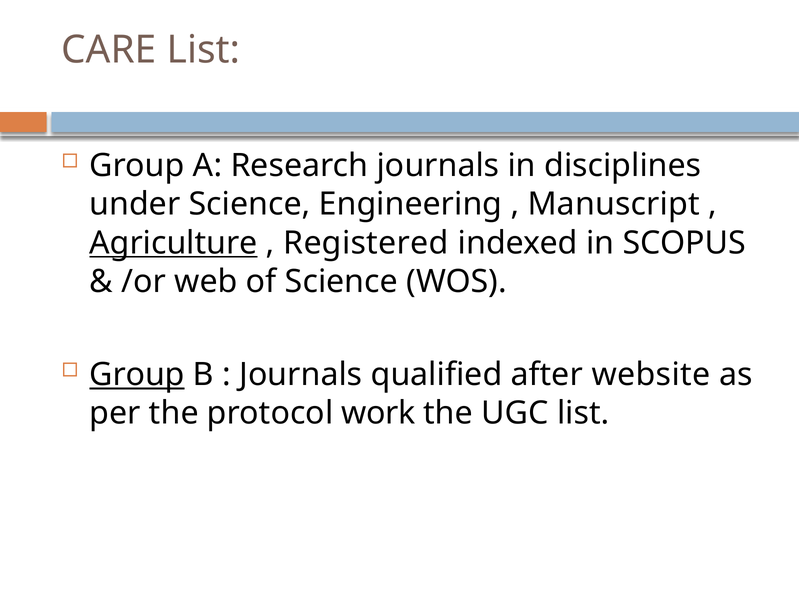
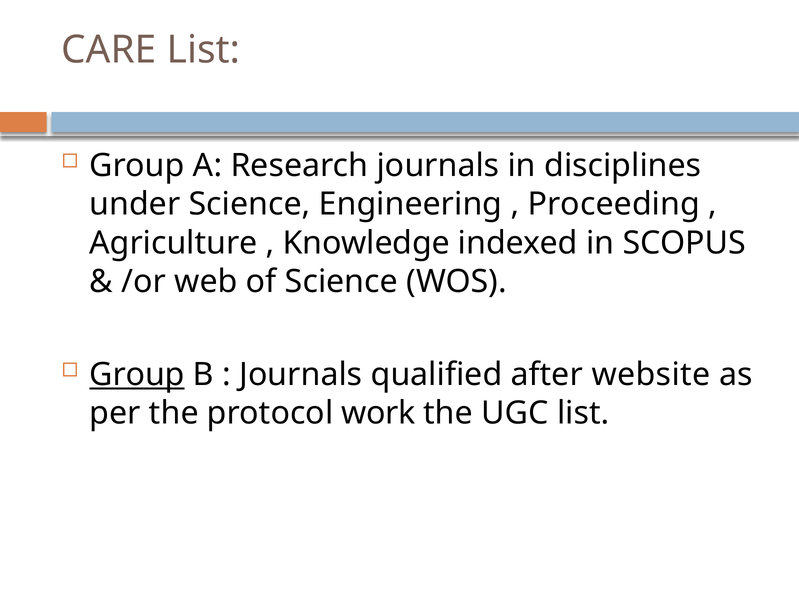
Manuscript: Manuscript -> Proceeding
Agriculture underline: present -> none
Registered: Registered -> Knowledge
